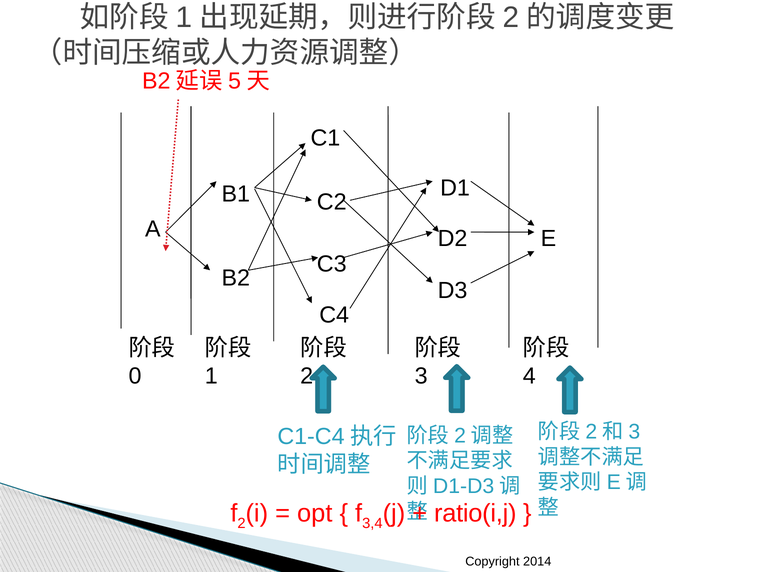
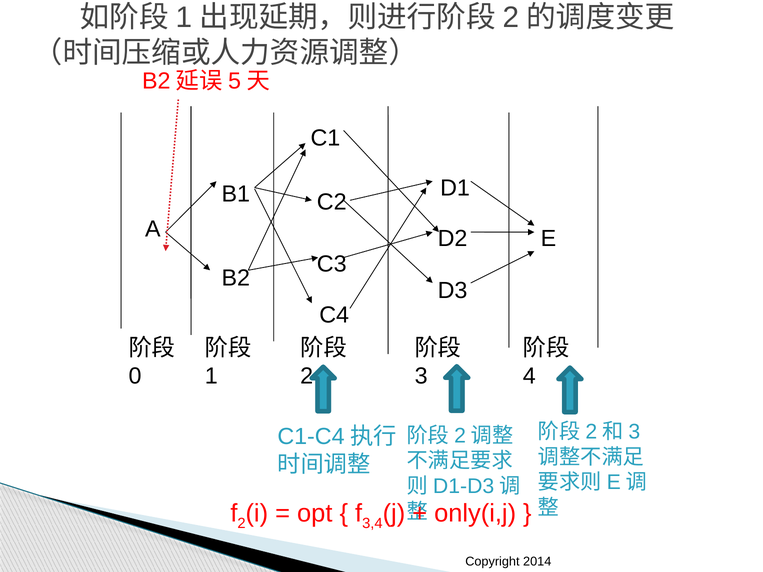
ratio(i,j: ratio(i,j -> only(i,j
